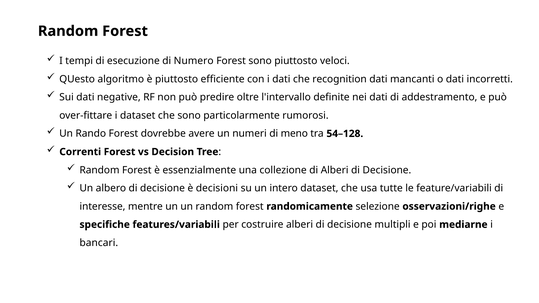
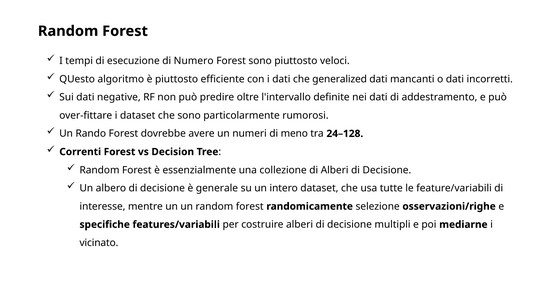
recognition: recognition -> generalized
54–128: 54–128 -> 24–128
decisioni: decisioni -> generale
bancari: bancari -> vicinato
